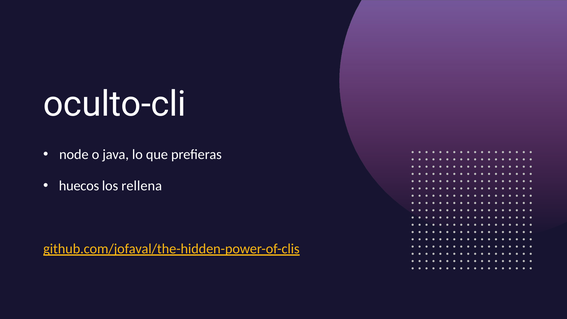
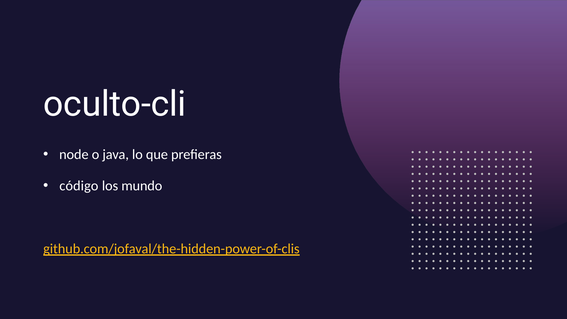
huecos: huecos -> código
rellena: rellena -> mundo
